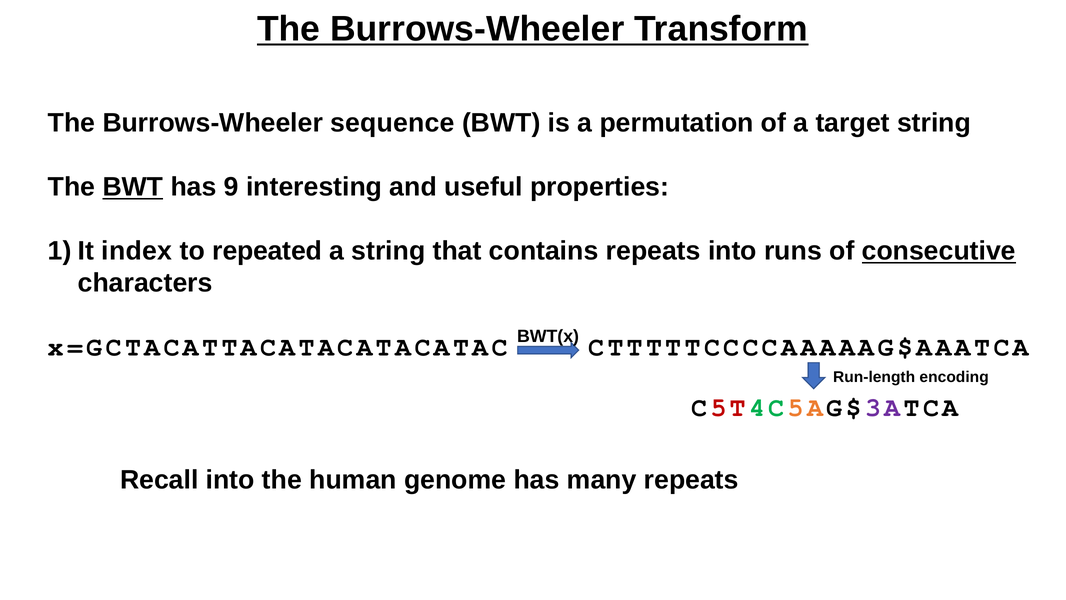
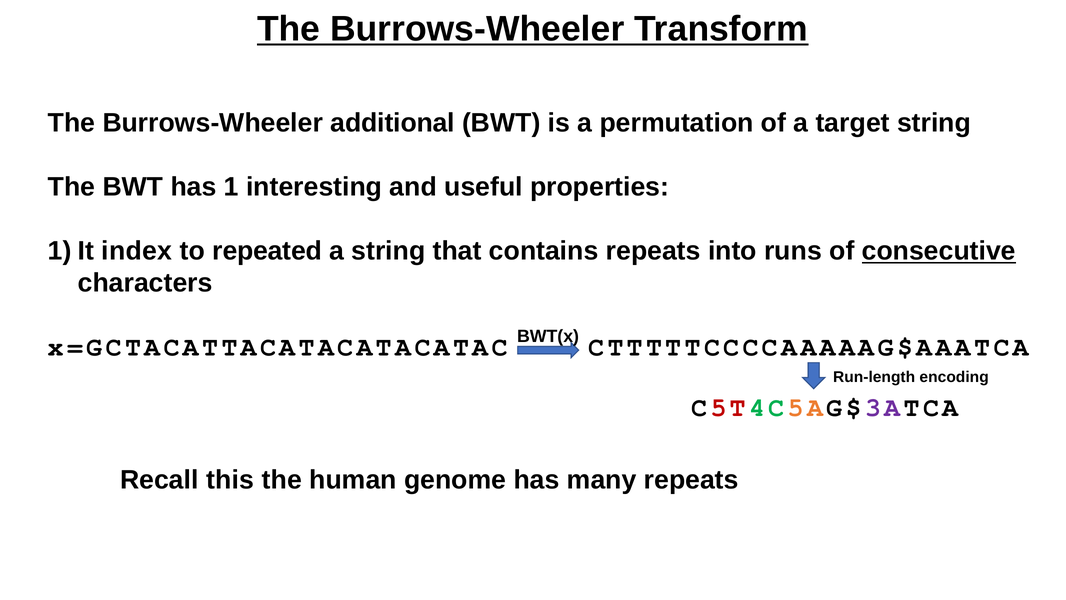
sequence: sequence -> additional
BWT at (133, 187) underline: present -> none
9: 9 -> 1
Recall into: into -> this
